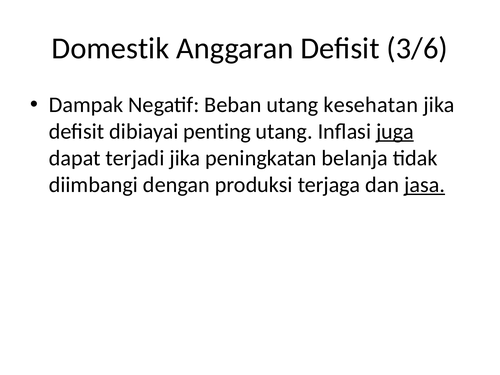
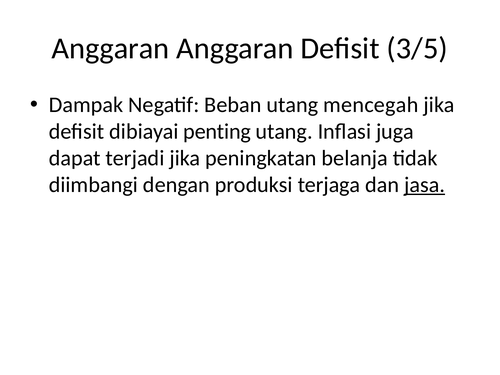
Domestik at (110, 48): Domestik -> Anggaran
3/6: 3/6 -> 3/5
kesehatan: kesehatan -> mencegah
juga underline: present -> none
